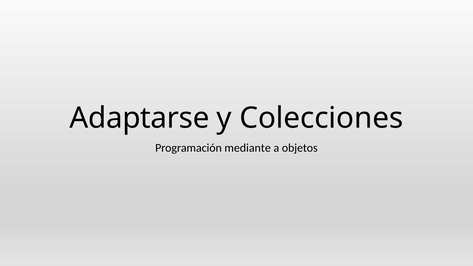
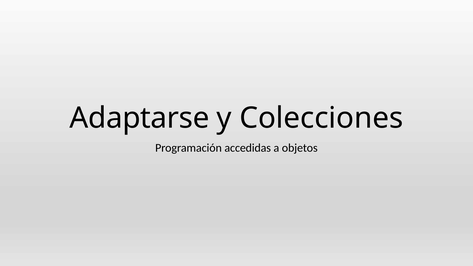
mediante: mediante -> accedidas
